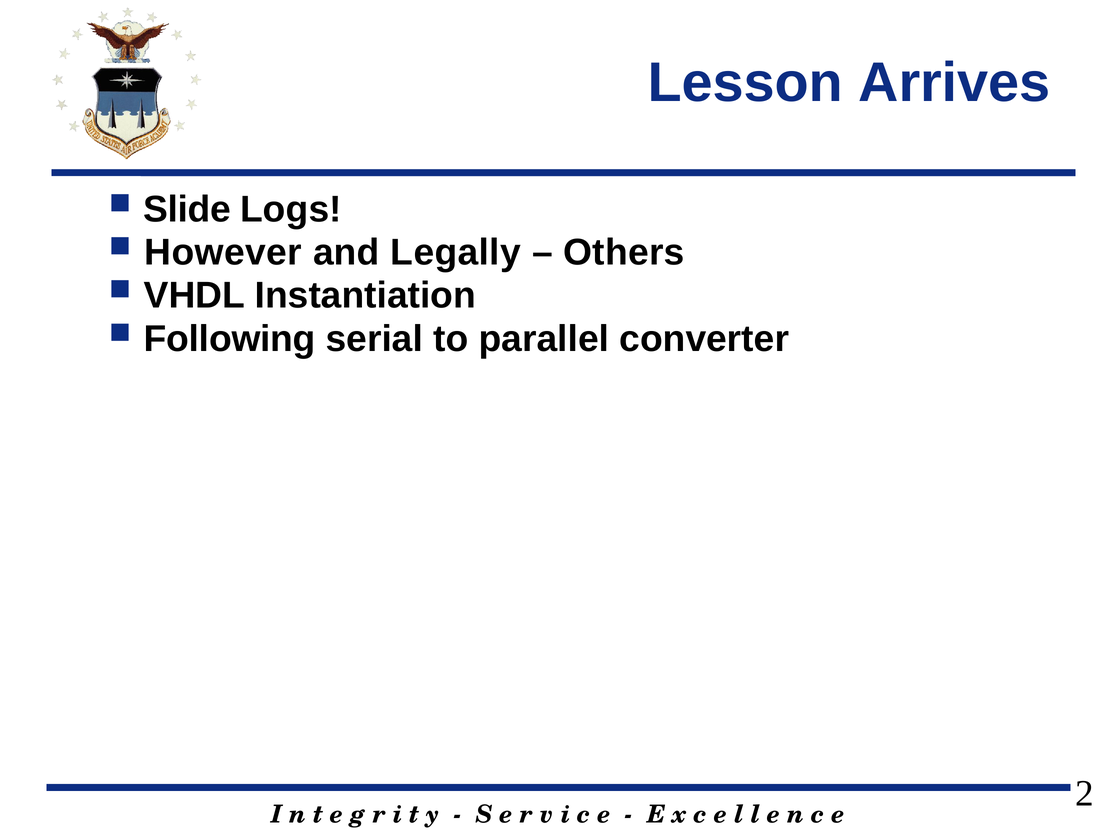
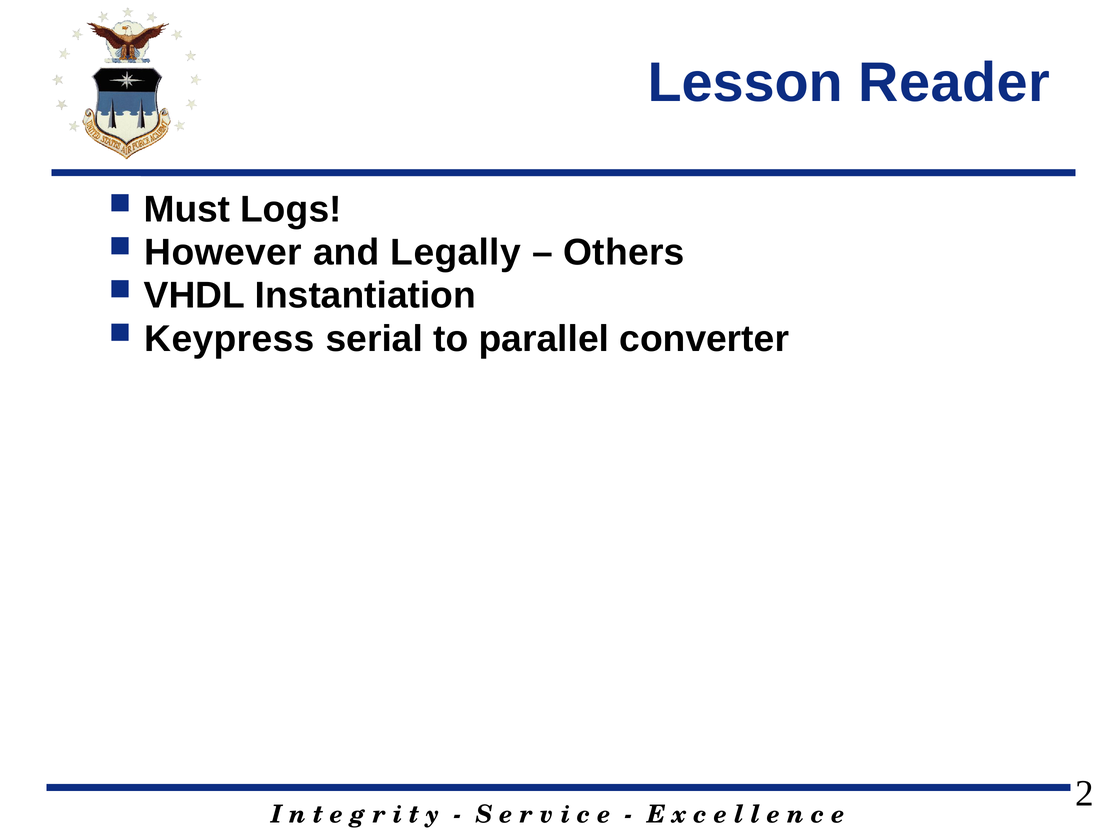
Arrives: Arrives -> Reader
Slide: Slide -> Must
Following: Following -> Keypress
